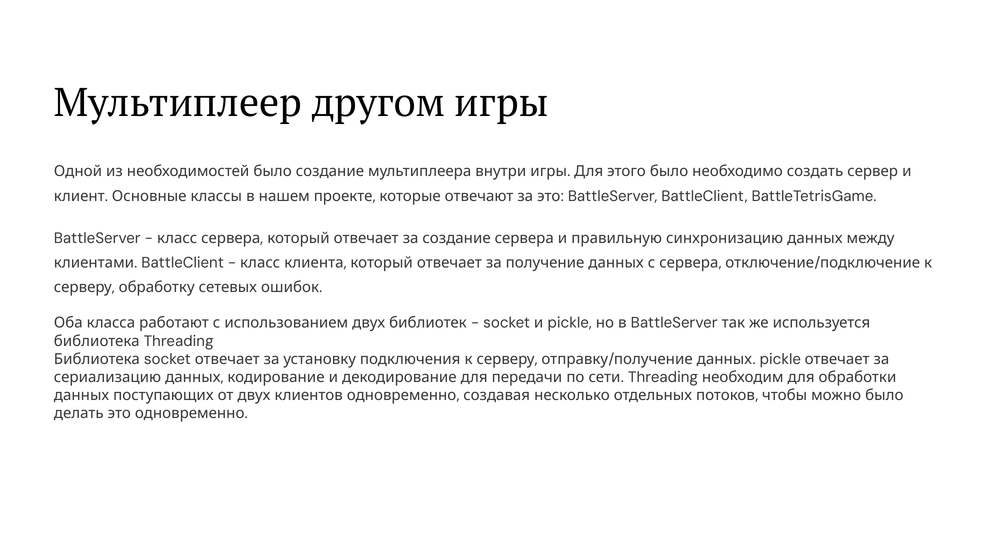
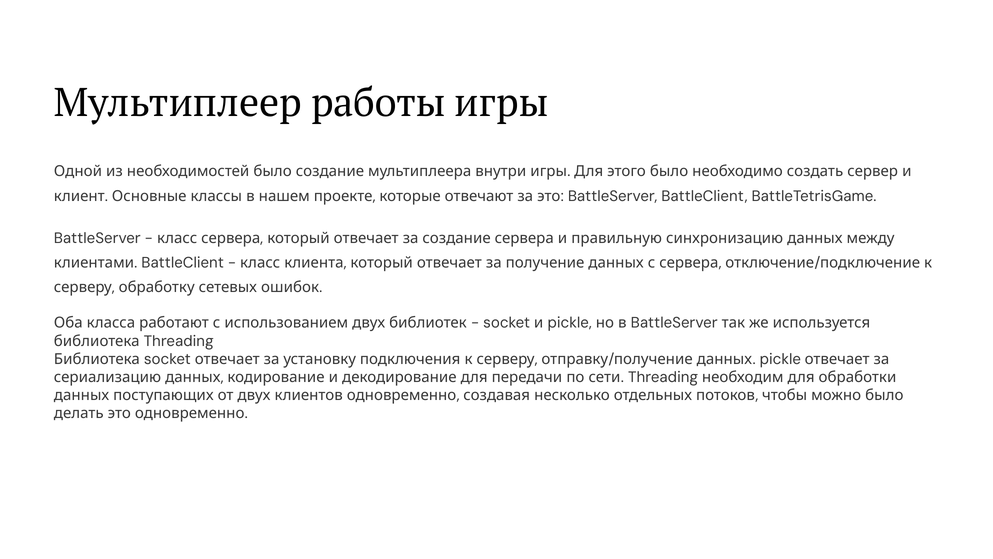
другом: другом -> работы
